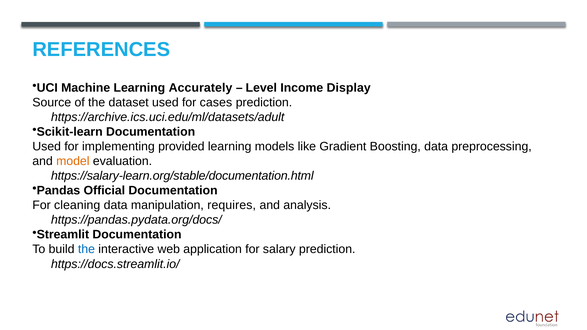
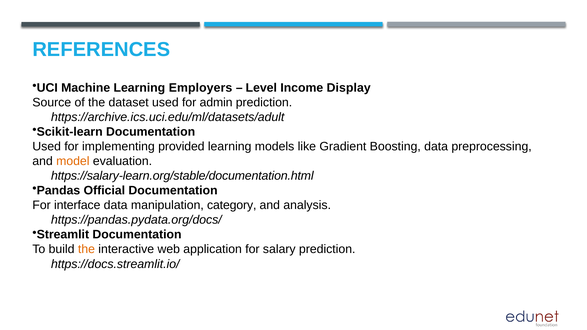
Accurately: Accurately -> Employers
cases: cases -> admin
cleaning: cleaning -> interface
requires: requires -> category
the at (86, 249) colour: blue -> orange
